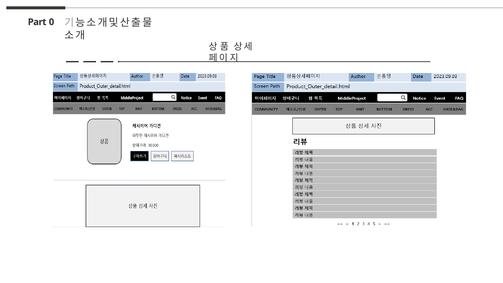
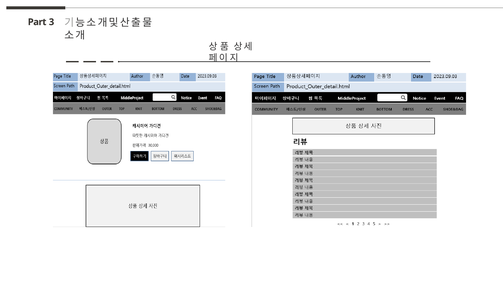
0: 0 -> 3
